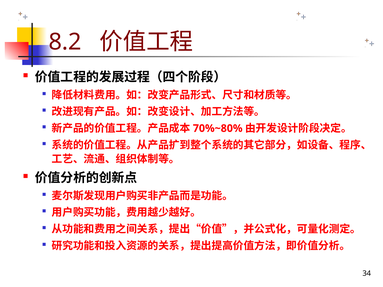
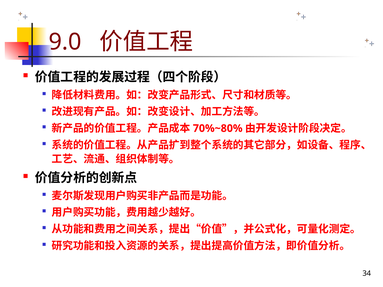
8.2: 8.2 -> 9.0
